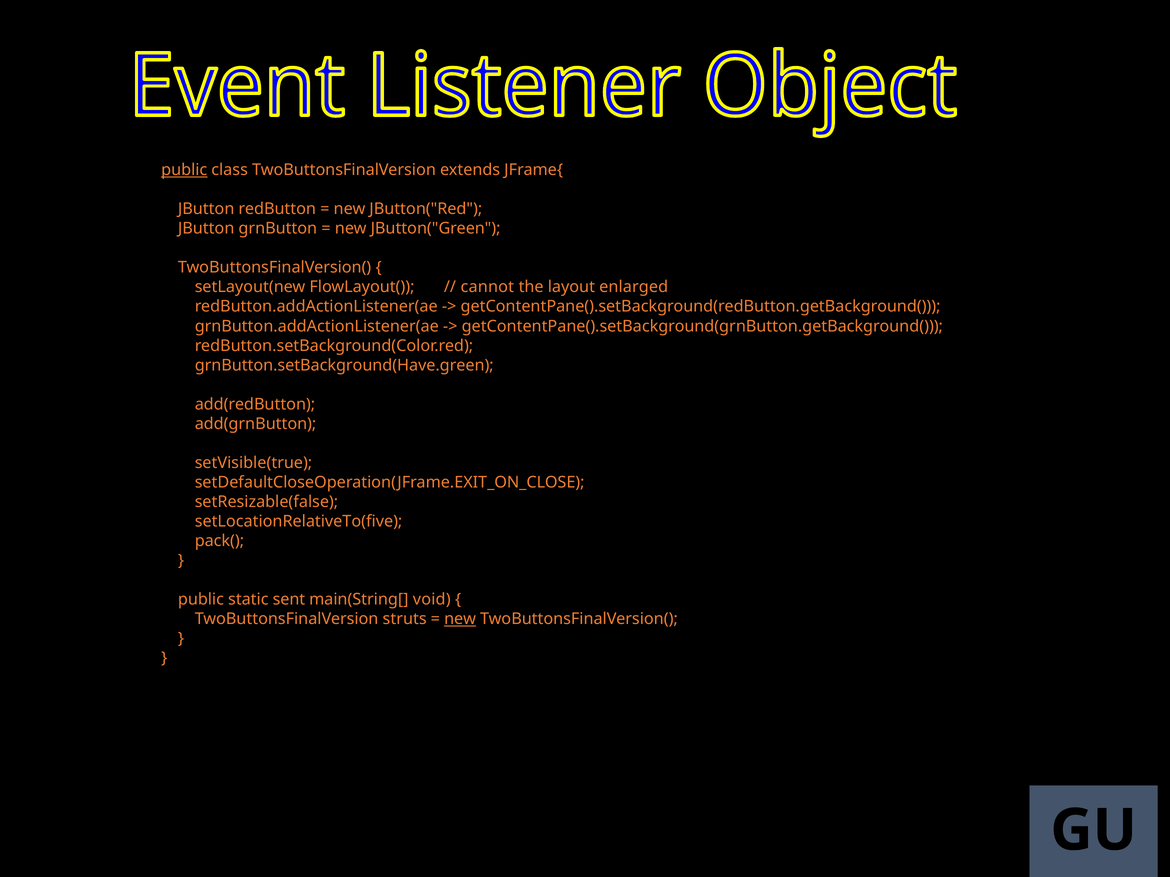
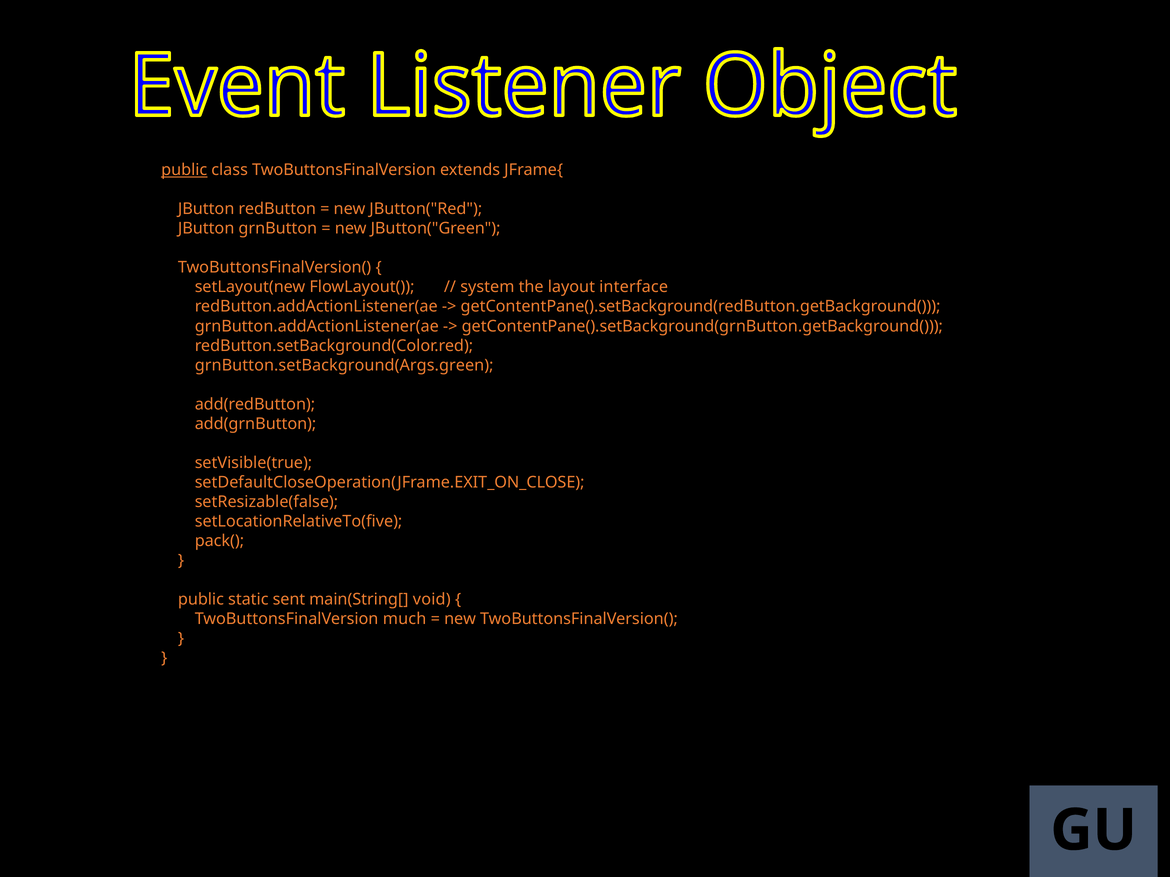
cannot: cannot -> system
enlarged: enlarged -> interface
grnButton.setBackground(Have.green: grnButton.setBackground(Have.green -> grnButton.setBackground(Args.green
struts: struts -> much
new at (460, 619) underline: present -> none
